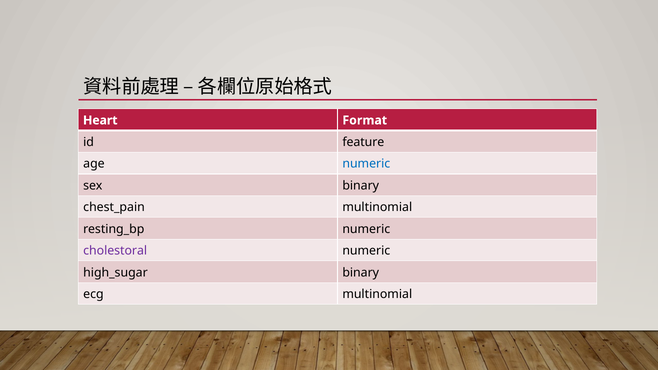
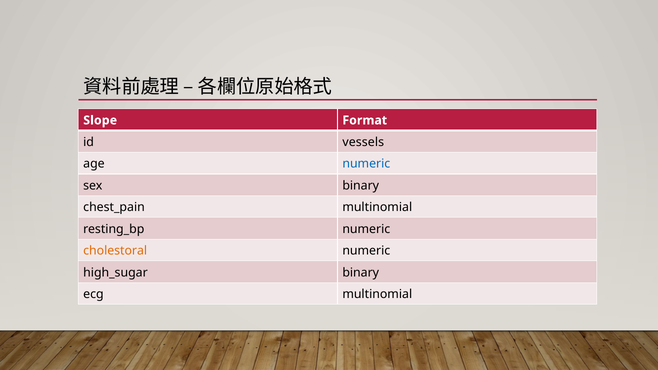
Heart: Heart -> Slope
feature: feature -> vessels
cholestoral colour: purple -> orange
